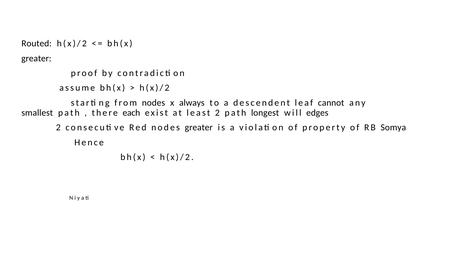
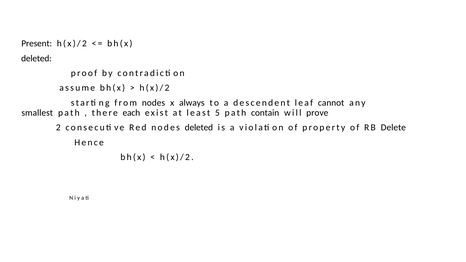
Routed: Routed -> Present
greater at (36, 58): greater -> deleted
least 2: 2 -> 5
longest: longest -> contain
edges: edges -> prove
nodes greater: greater -> deleted
Somya: Somya -> Delete
